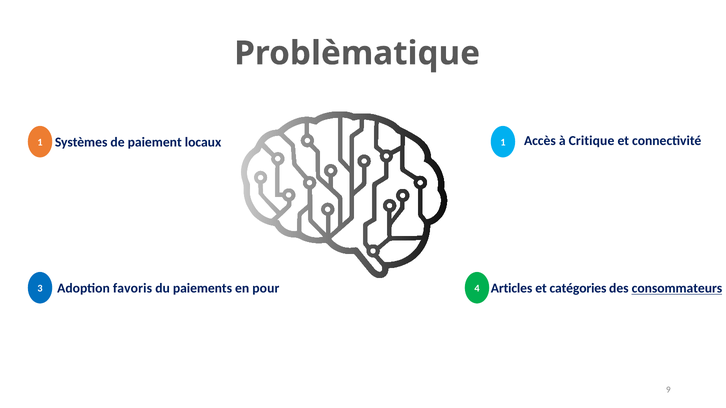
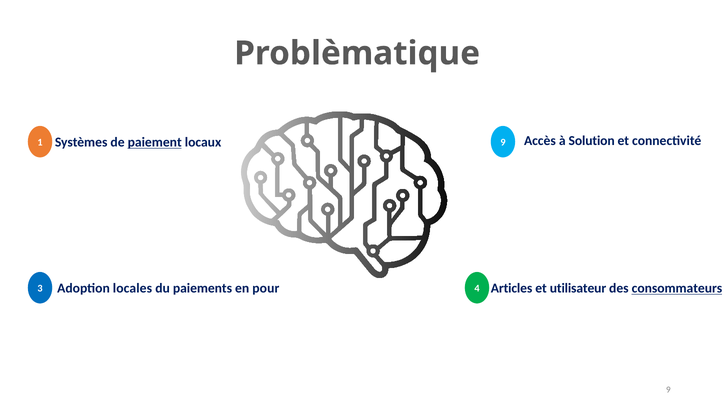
paiement underline: none -> present
locaux 1: 1 -> 9
Critique: Critique -> Solution
favoris: favoris -> locales
catégories: catégories -> utilisateur
